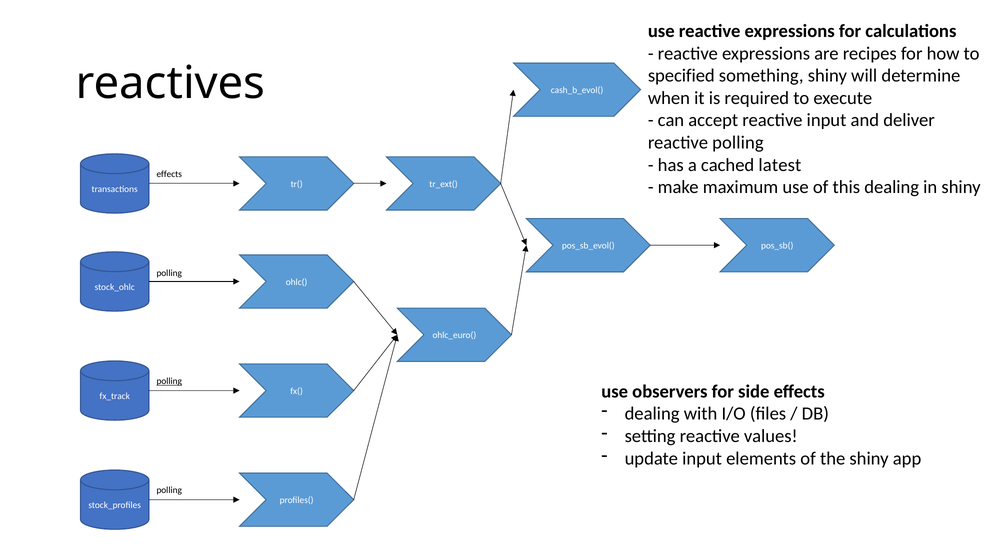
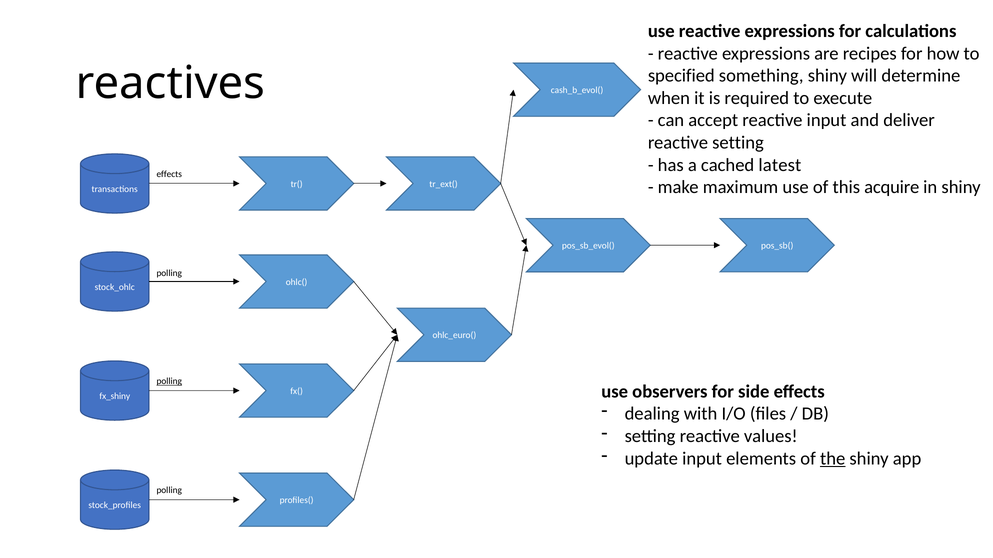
reactive polling: polling -> setting
this dealing: dealing -> acquire
fx_track: fx_track -> fx_shiny
the underline: none -> present
